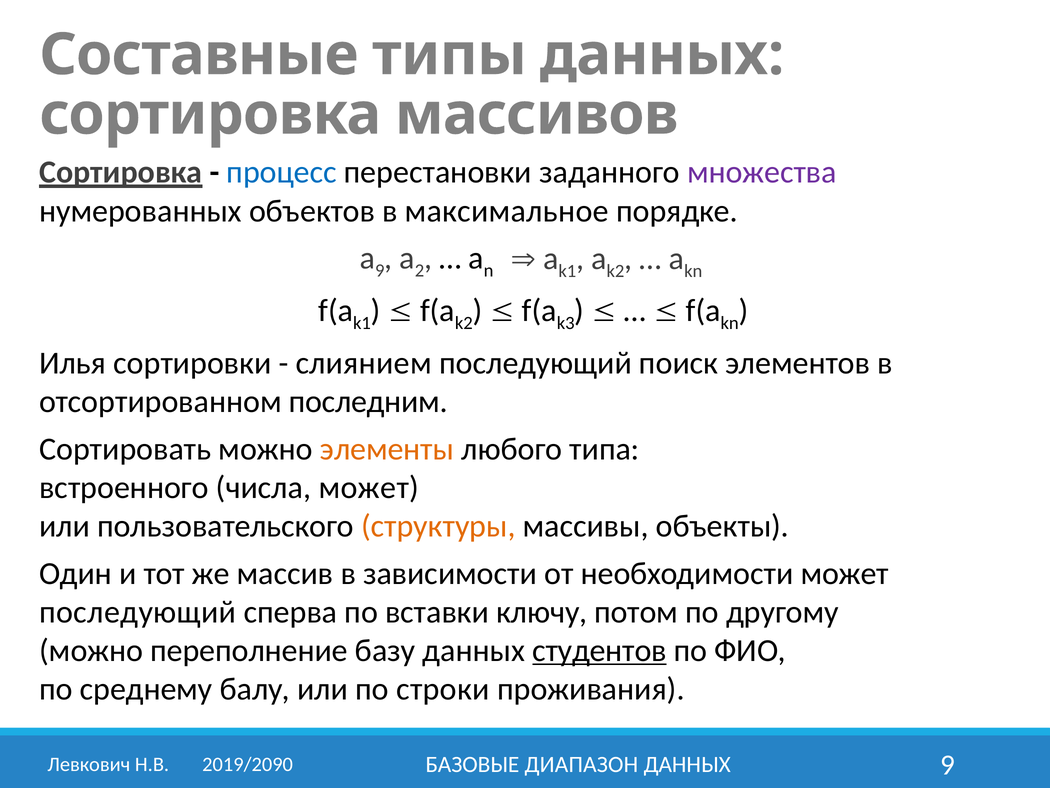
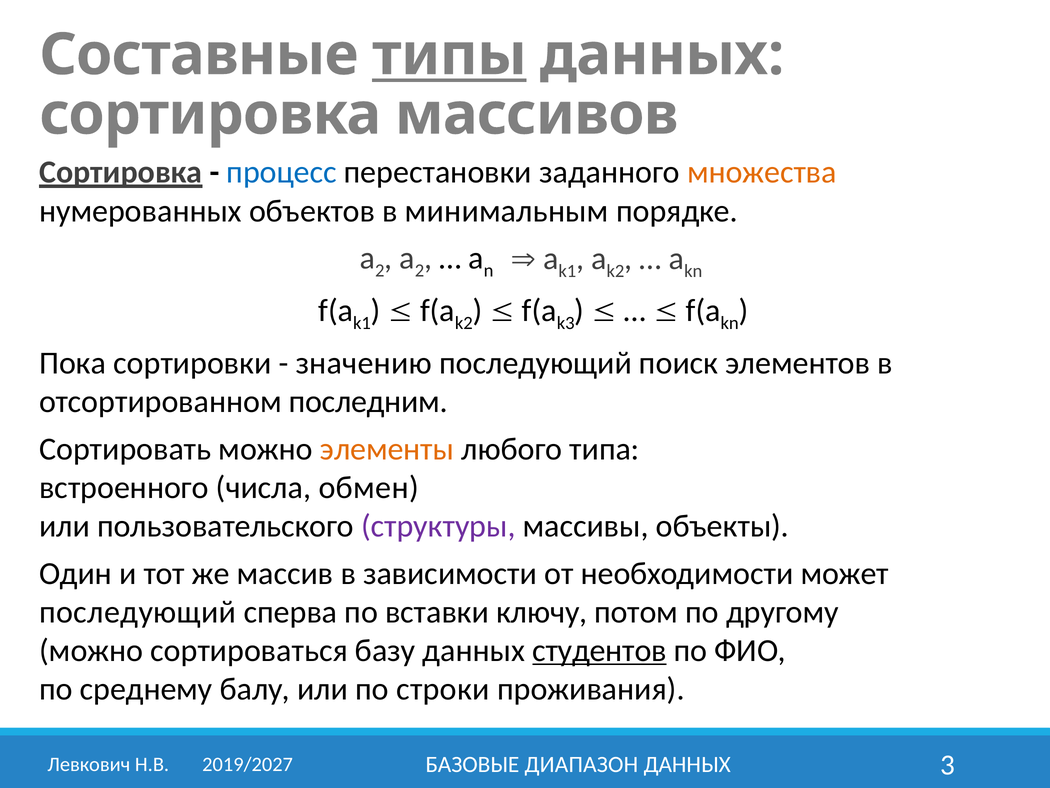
типы underline: none -> present
множества colour: purple -> orange
максимальное: максимальное -> минимальным
9 at (380, 270): 9 -> 2
Илья: Илья -> Пока
слиянием: слиянием -> значению
числа может: может -> обмен
структуры colour: orange -> purple
переполнение: переполнение -> сортироваться
ДАННЫХ 9: 9 -> 3
2019/2090: 2019/2090 -> 2019/2027
